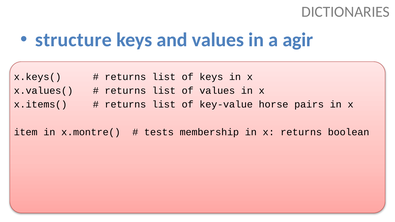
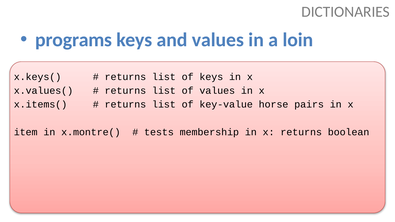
structure: structure -> programs
agir: agir -> loin
